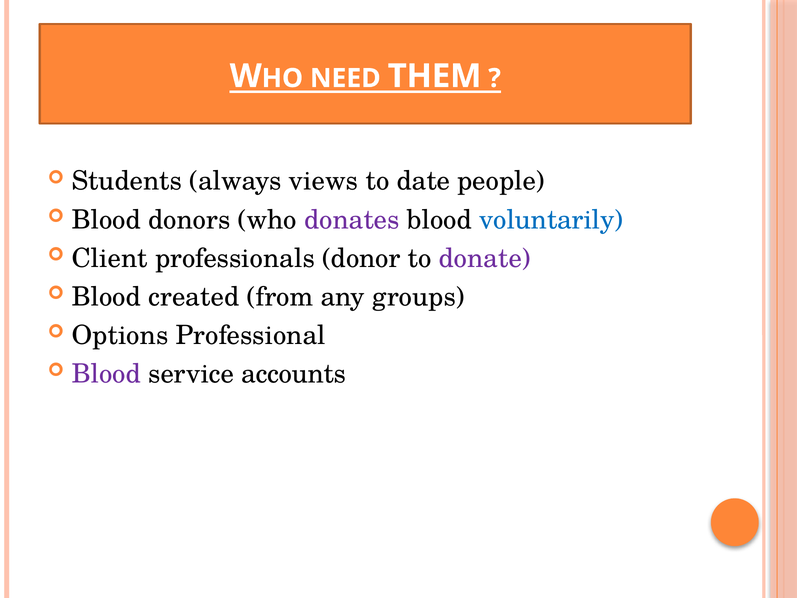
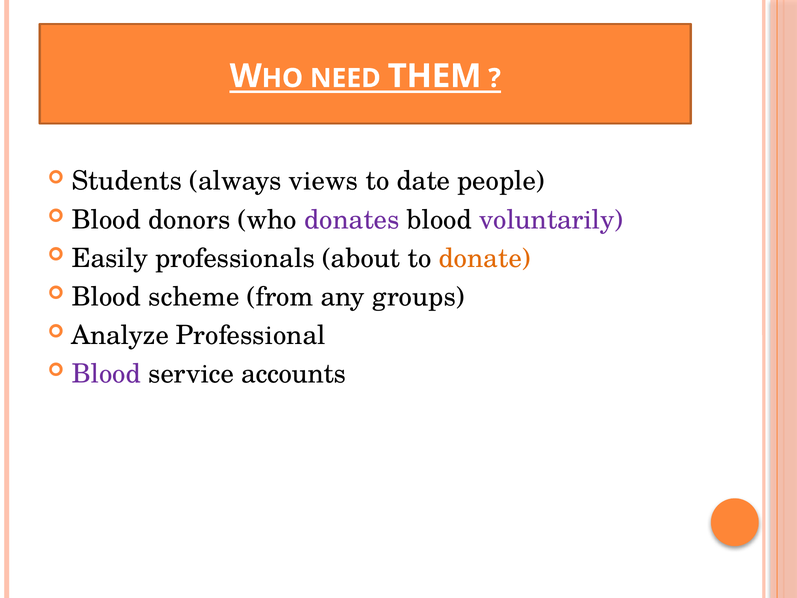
voluntarily colour: blue -> purple
Client: Client -> Easily
donor: donor -> about
donate colour: purple -> orange
created: created -> scheme
Options: Options -> Analyze
